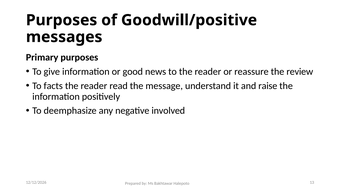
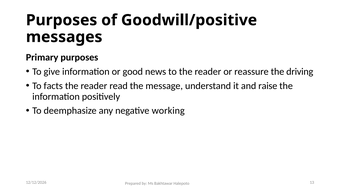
review: review -> driving
involved: involved -> working
